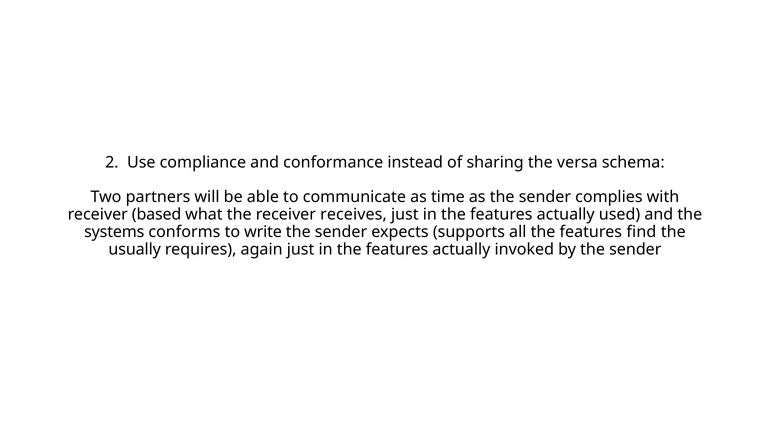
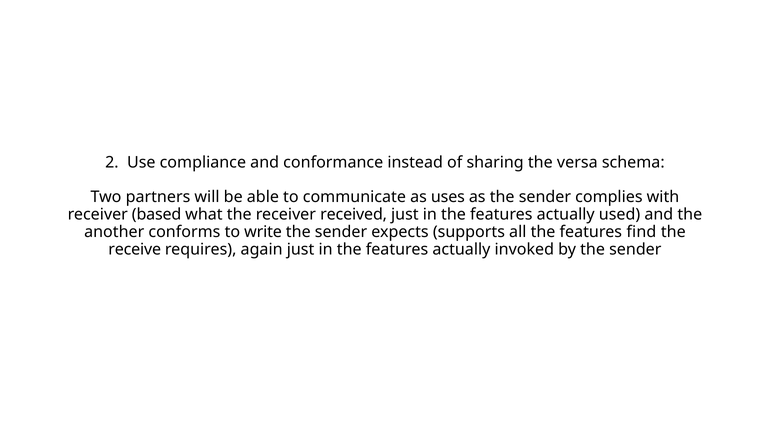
time: time -> uses
receives: receives -> received
systems: systems -> another
usually: usually -> receive
